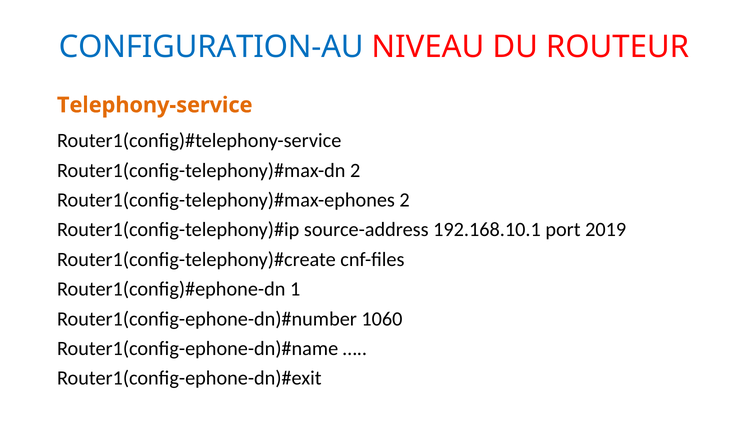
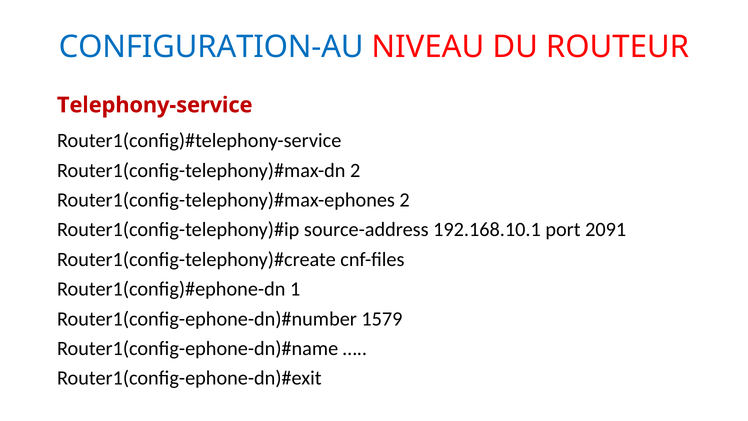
Telephony-service colour: orange -> red
2019: 2019 -> 2091
1060: 1060 -> 1579
